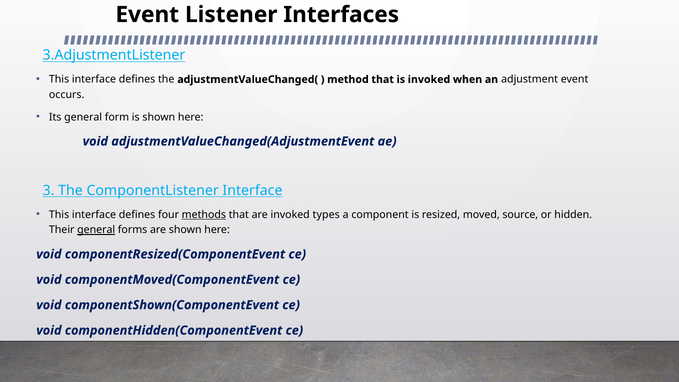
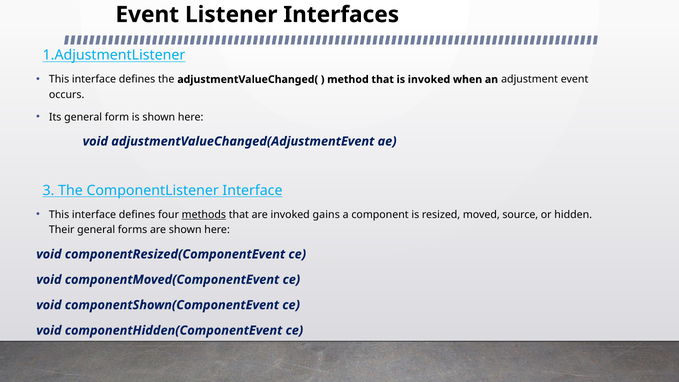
3.AdjustmentListener: 3.AdjustmentListener -> 1.AdjustmentListener
types: types -> gains
general at (96, 230) underline: present -> none
